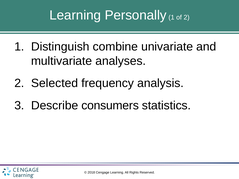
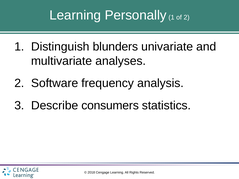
combine: combine -> blunders
Selected: Selected -> Software
